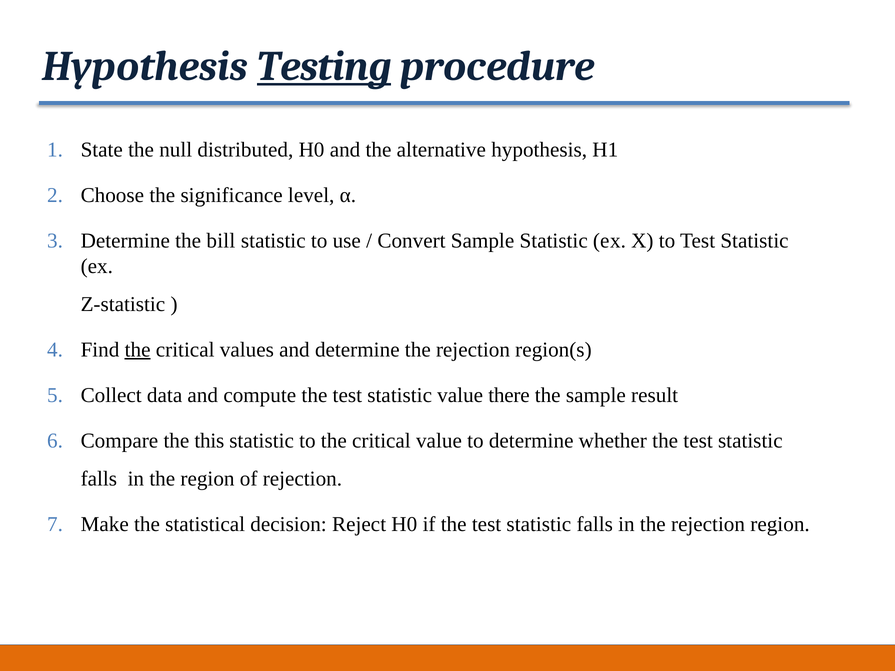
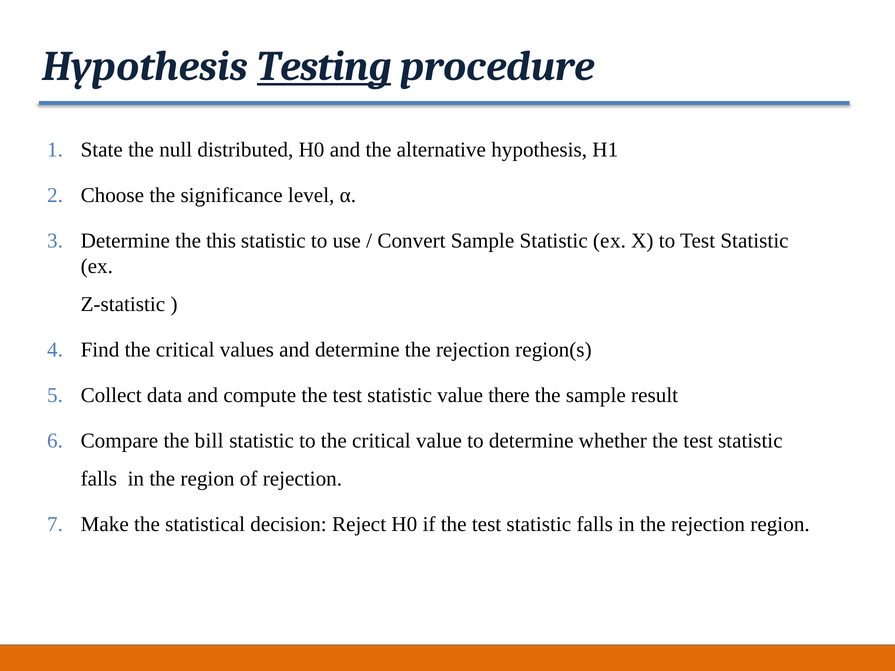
bill: bill -> this
the at (138, 350) underline: present -> none
this: this -> bill
